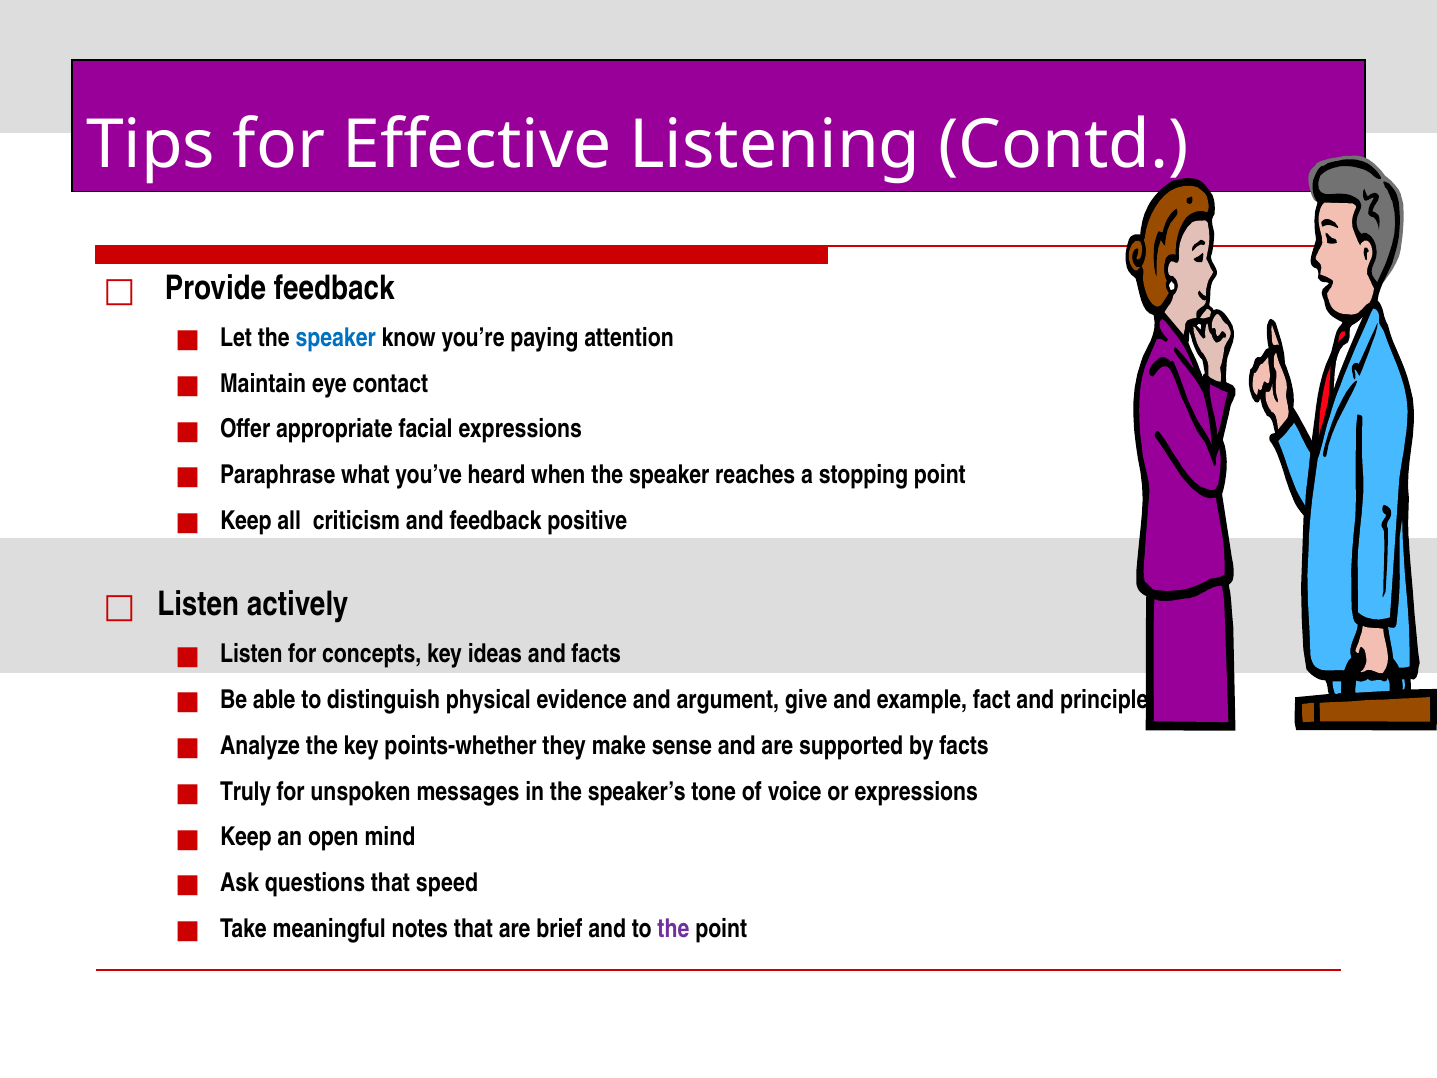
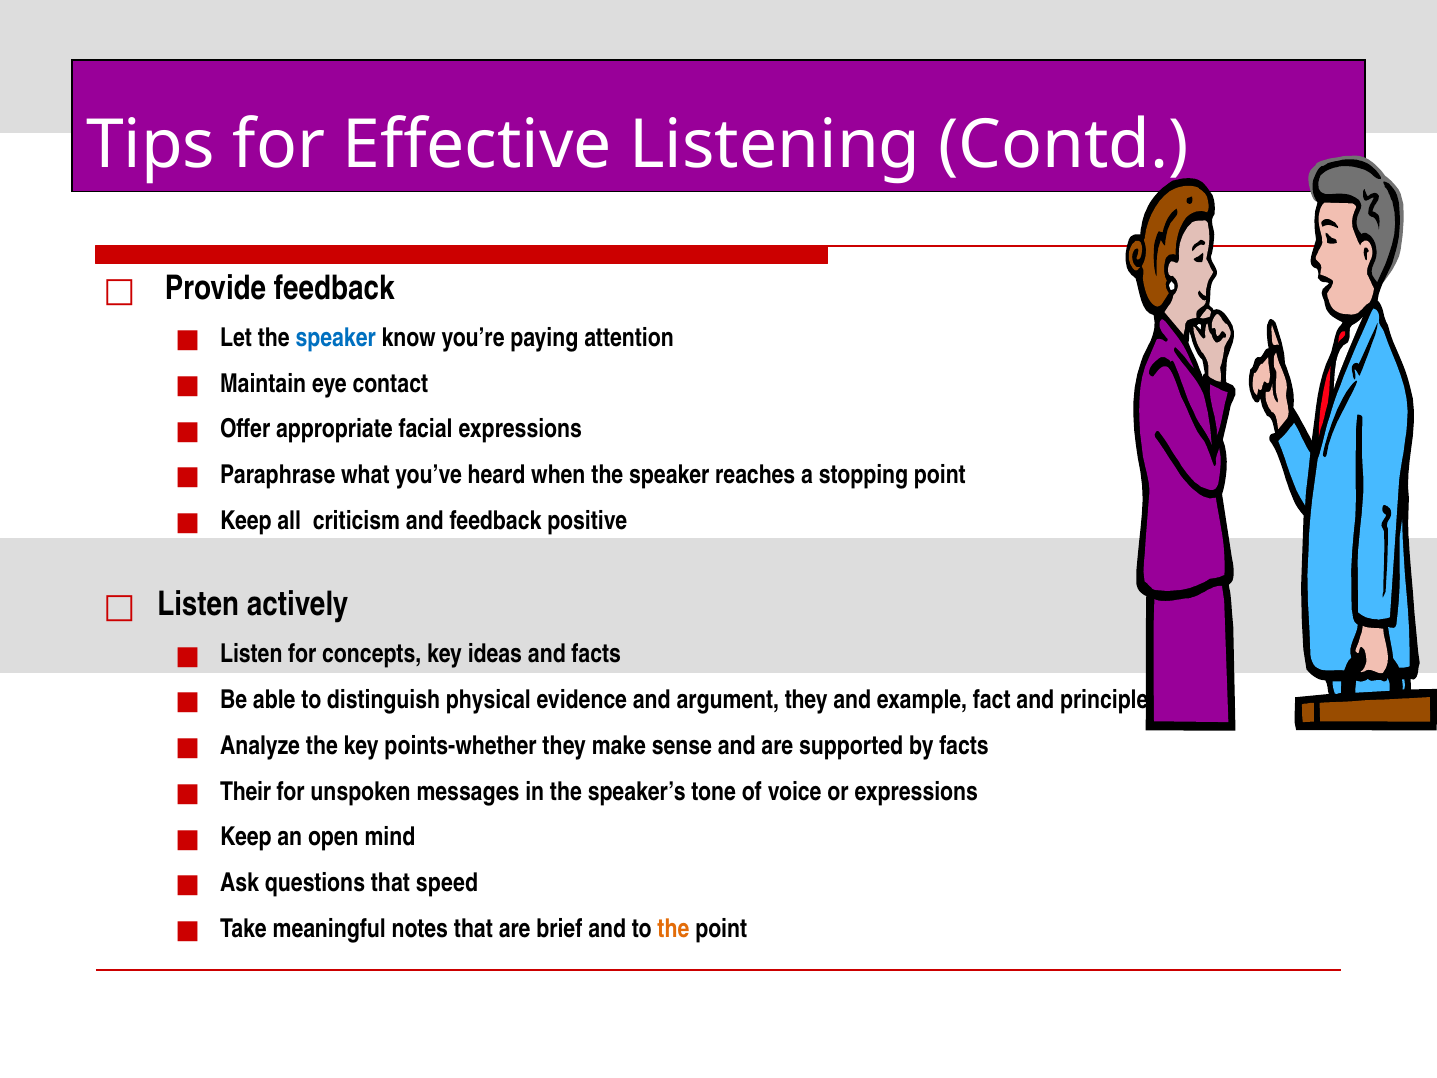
argument give: give -> they
Truly: Truly -> Their
the at (673, 928) colour: purple -> orange
